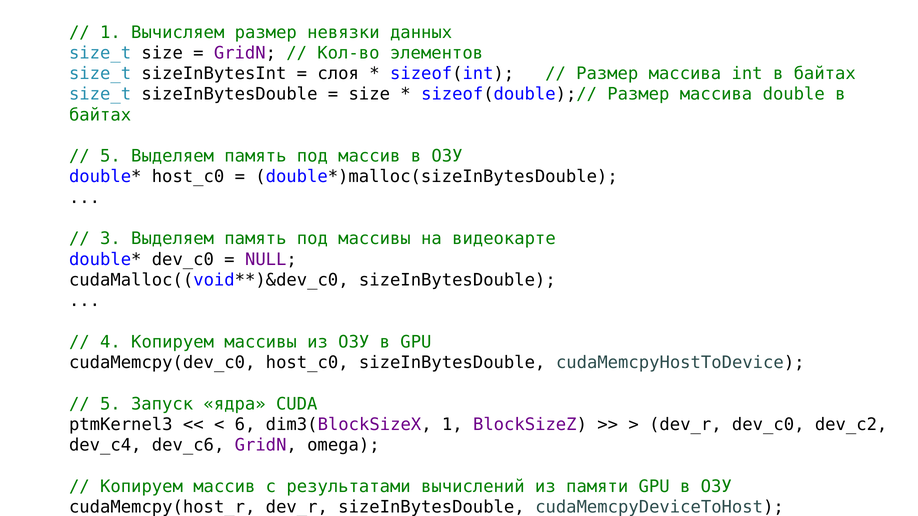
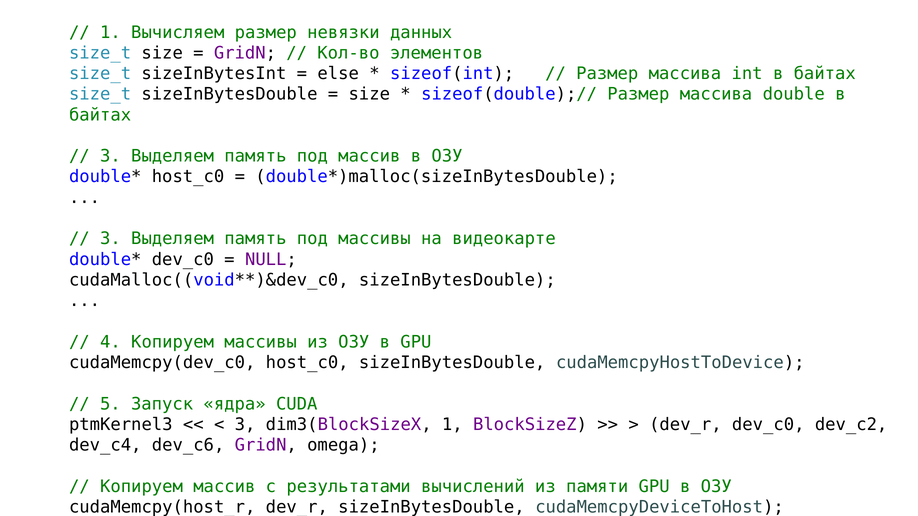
слоя: слоя -> else
5 at (110, 156): 5 -> 3
6 at (245, 425): 6 -> 3
